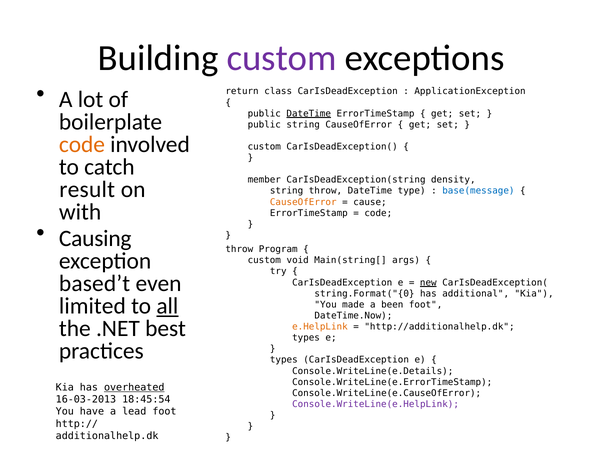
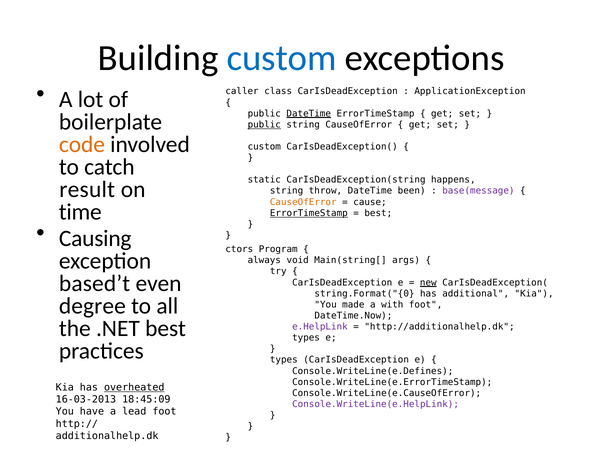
custom at (282, 58) colour: purple -> blue
return: return -> caller
public at (264, 125) underline: none -> present
member: member -> static
density: density -> happens
type: type -> been
base(message colour: blue -> purple
with: with -> time
ErrorTimeStamp at (309, 213) underline: none -> present
code at (378, 213): code -> best
throw at (239, 249): throw -> ctors
custom at (264, 261): custom -> always
limited: limited -> degree
all underline: present -> none
been: been -> with
e.HelpLink colour: orange -> purple
Console.WriteLine(e.Details: Console.WriteLine(e.Details -> Console.WriteLine(e.Defines
18:45:54: 18:45:54 -> 18:45:09
